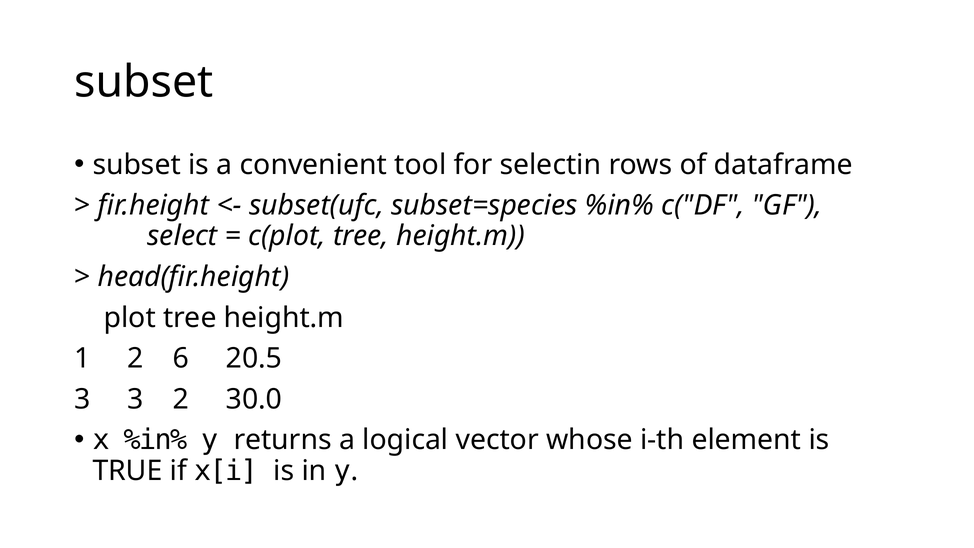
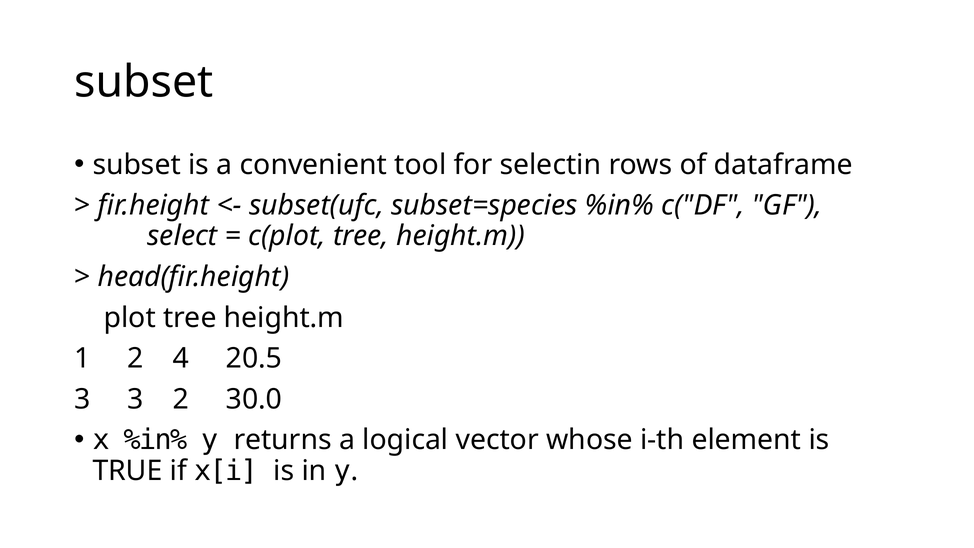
6: 6 -> 4
